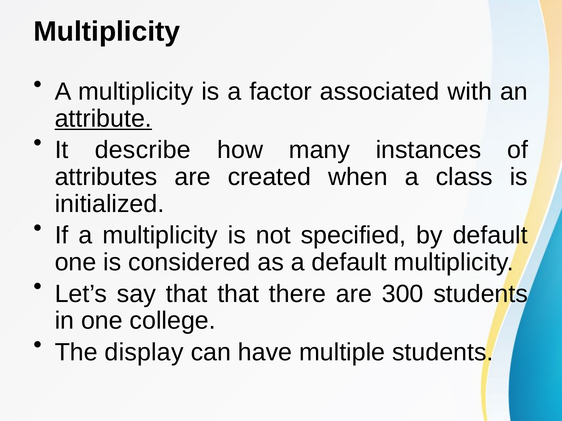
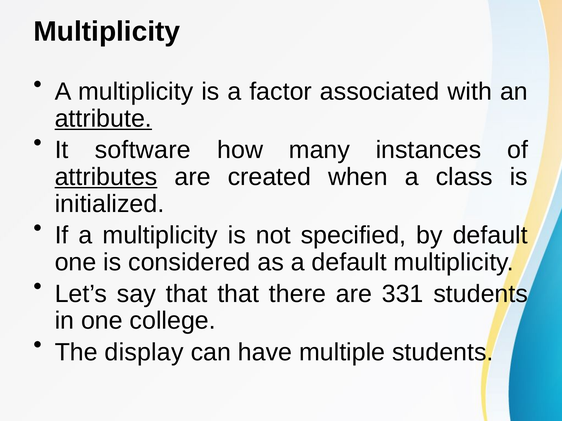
describe: describe -> software
attributes underline: none -> present
300: 300 -> 331
